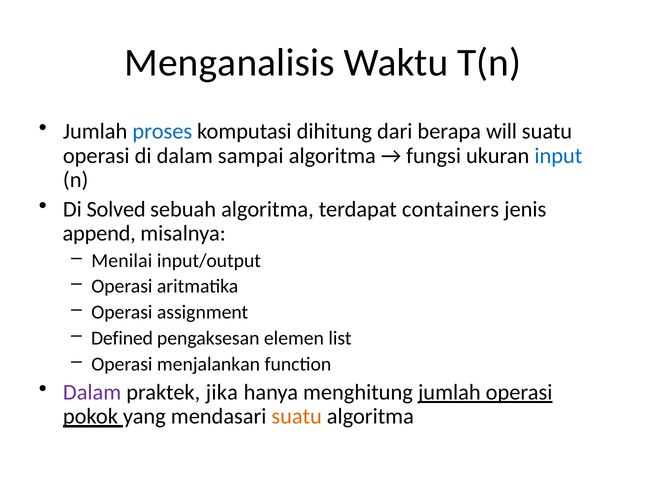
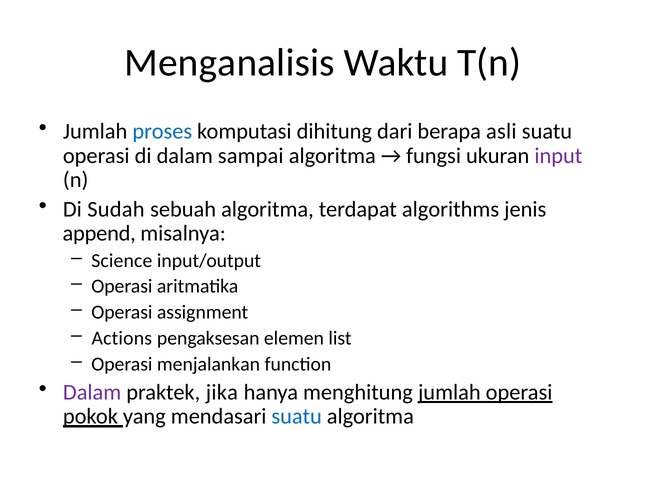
will: will -> asli
input colour: blue -> purple
Solved: Solved -> Sudah
containers: containers -> algorithms
Menilai: Menilai -> Science
Defined: Defined -> Actions
suatu at (297, 416) colour: orange -> blue
